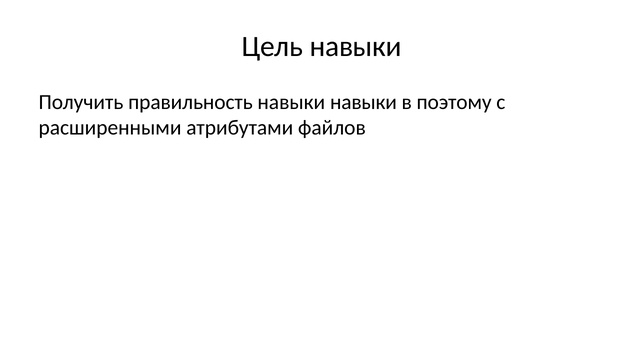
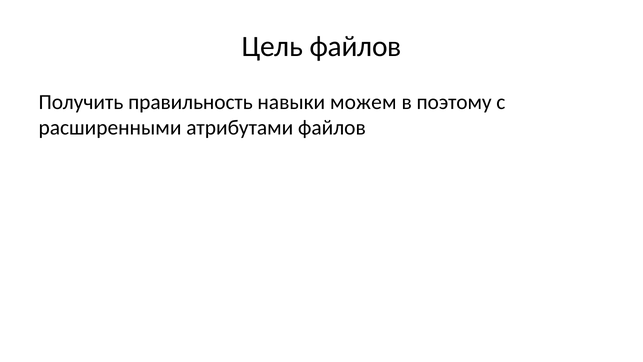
Цель навыки: навыки -> файлов
навыки навыки: навыки -> можем
